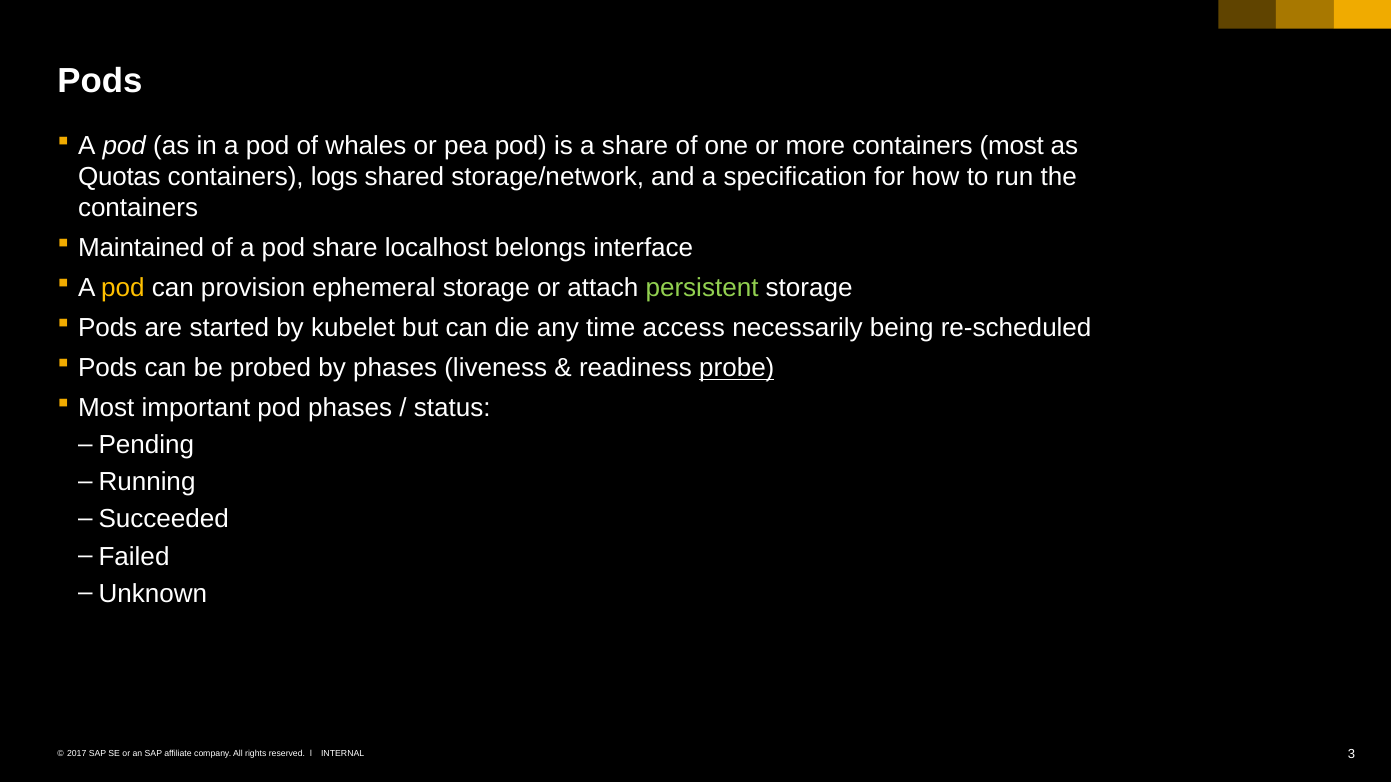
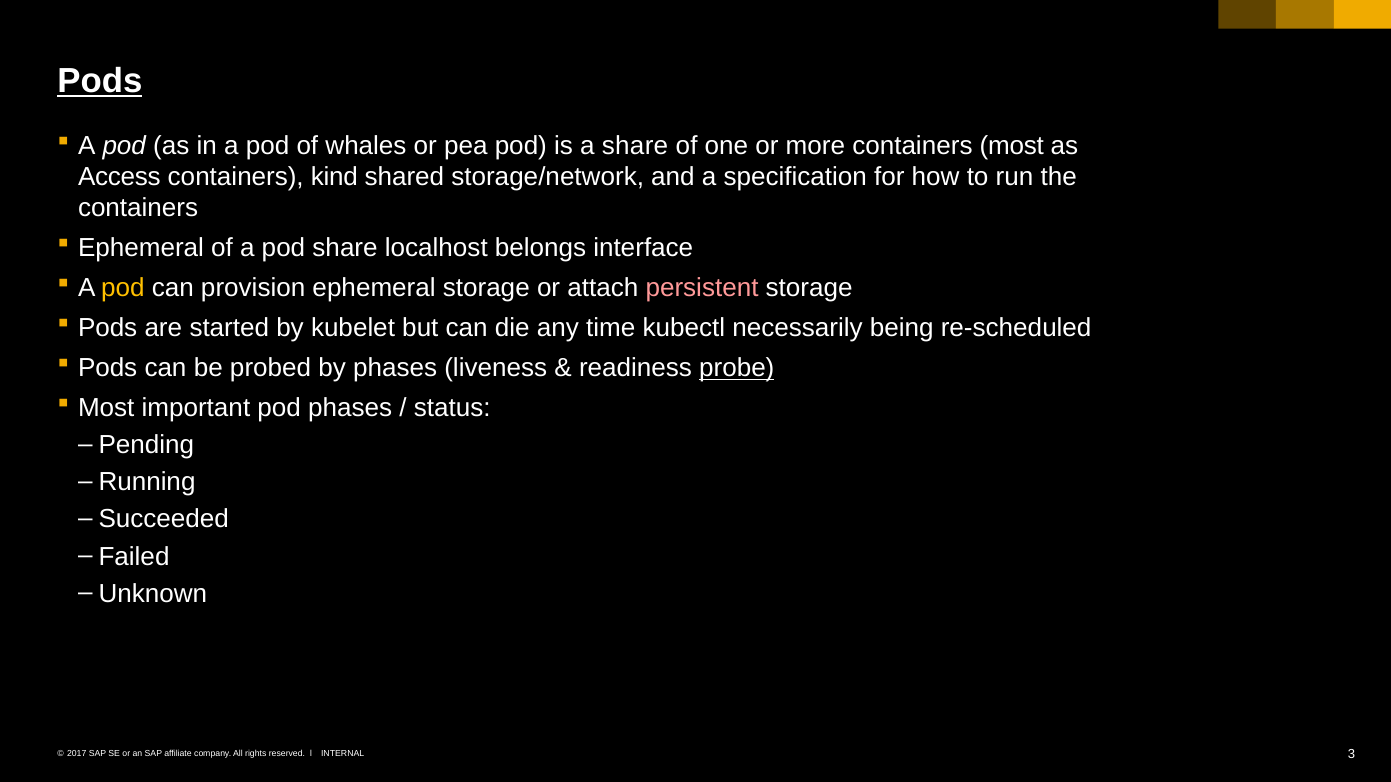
Pods at (100, 81) underline: none -> present
Quotas: Quotas -> Access
logs: logs -> kind
Maintained at (141, 248): Maintained -> Ephemeral
persistent colour: light green -> pink
access: access -> kubectl
